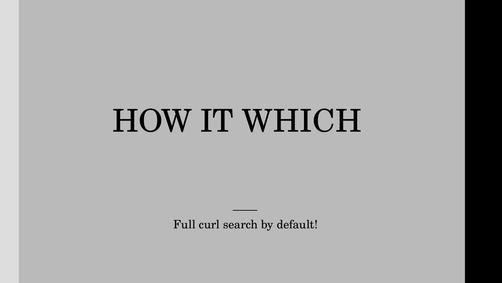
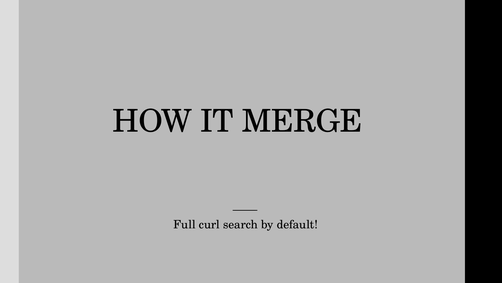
WHICH: WHICH -> MERGE
